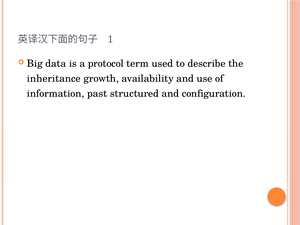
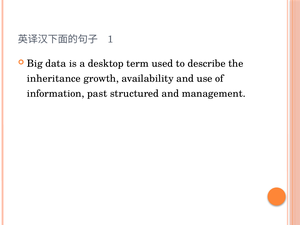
protocol: protocol -> desktop
configuration: configuration -> management
